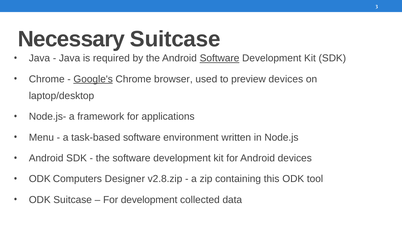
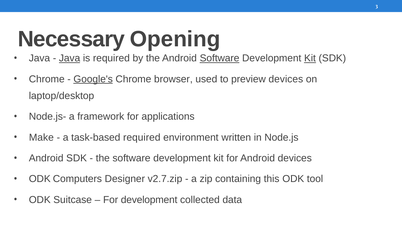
Necessary Suitcase: Suitcase -> Opening
Java at (70, 58) underline: none -> present
Kit at (310, 58) underline: none -> present
Menu: Menu -> Make
task-based software: software -> required
v2.8.zip: v2.8.zip -> v2.7.zip
